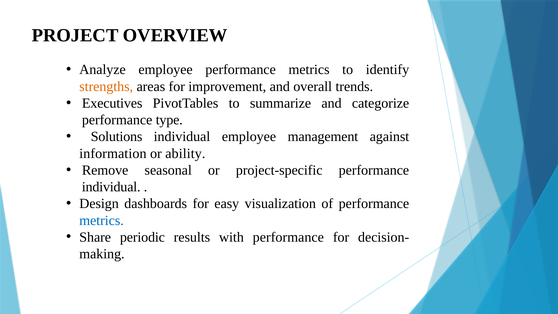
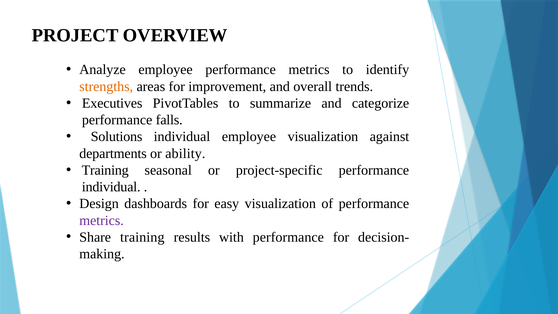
type: type -> falls
employee management: management -> visualization
information: information -> departments
Remove at (105, 170): Remove -> Training
metrics at (102, 220) colour: blue -> purple
Share periodic: periodic -> training
